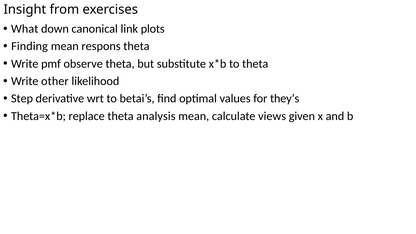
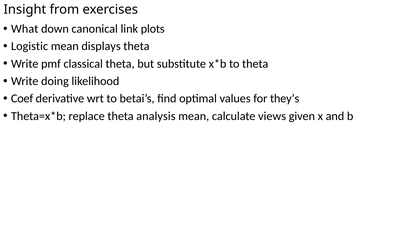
Finding: Finding -> Logistic
respons: respons -> displays
observe: observe -> classical
other: other -> doing
Step: Step -> Coef
